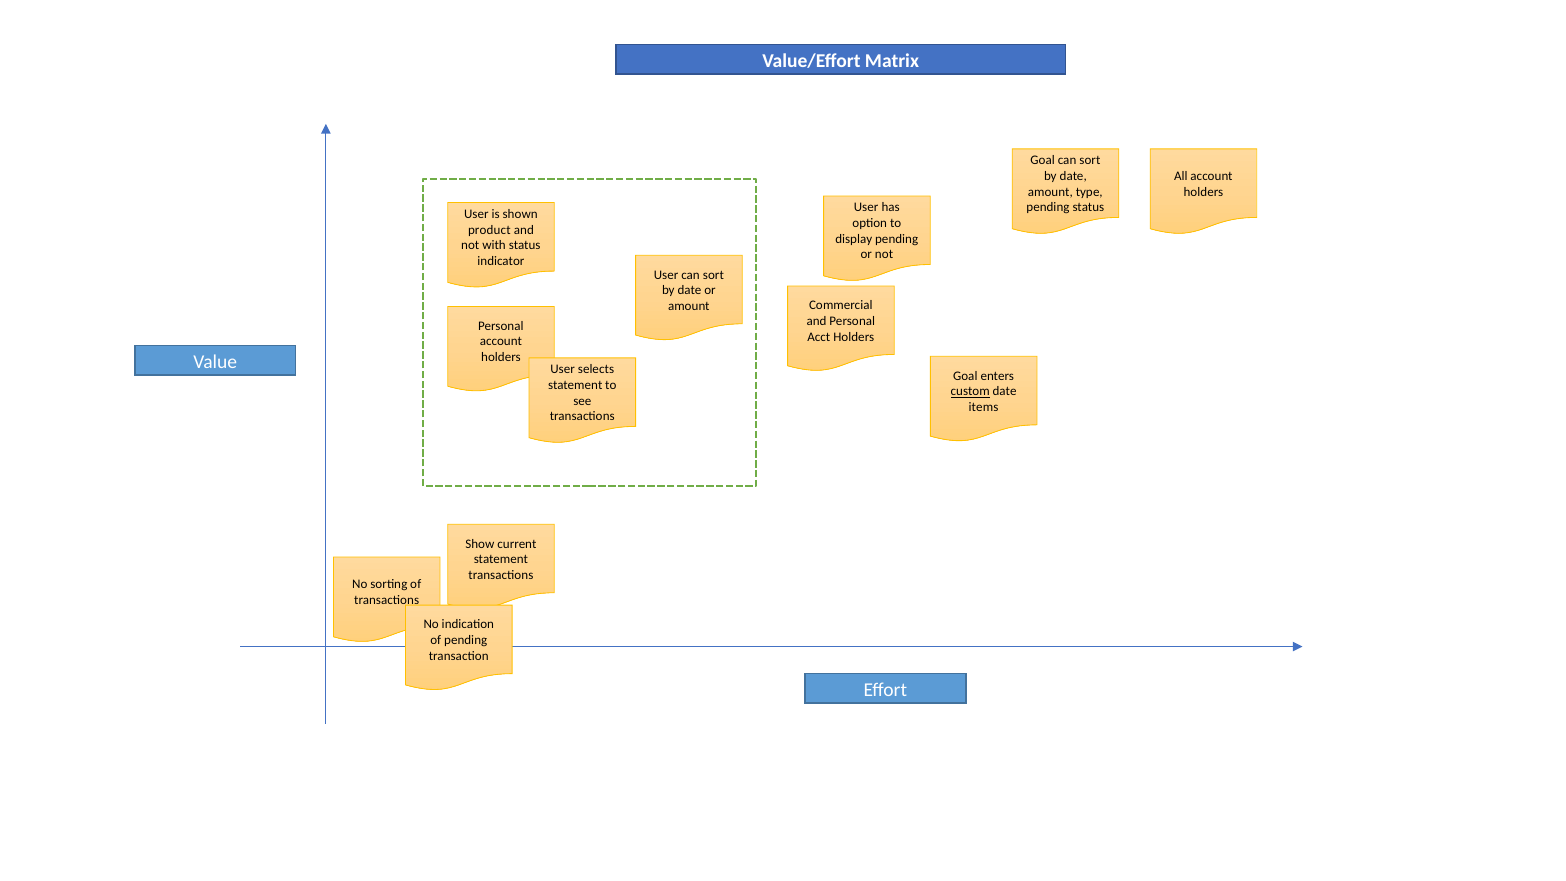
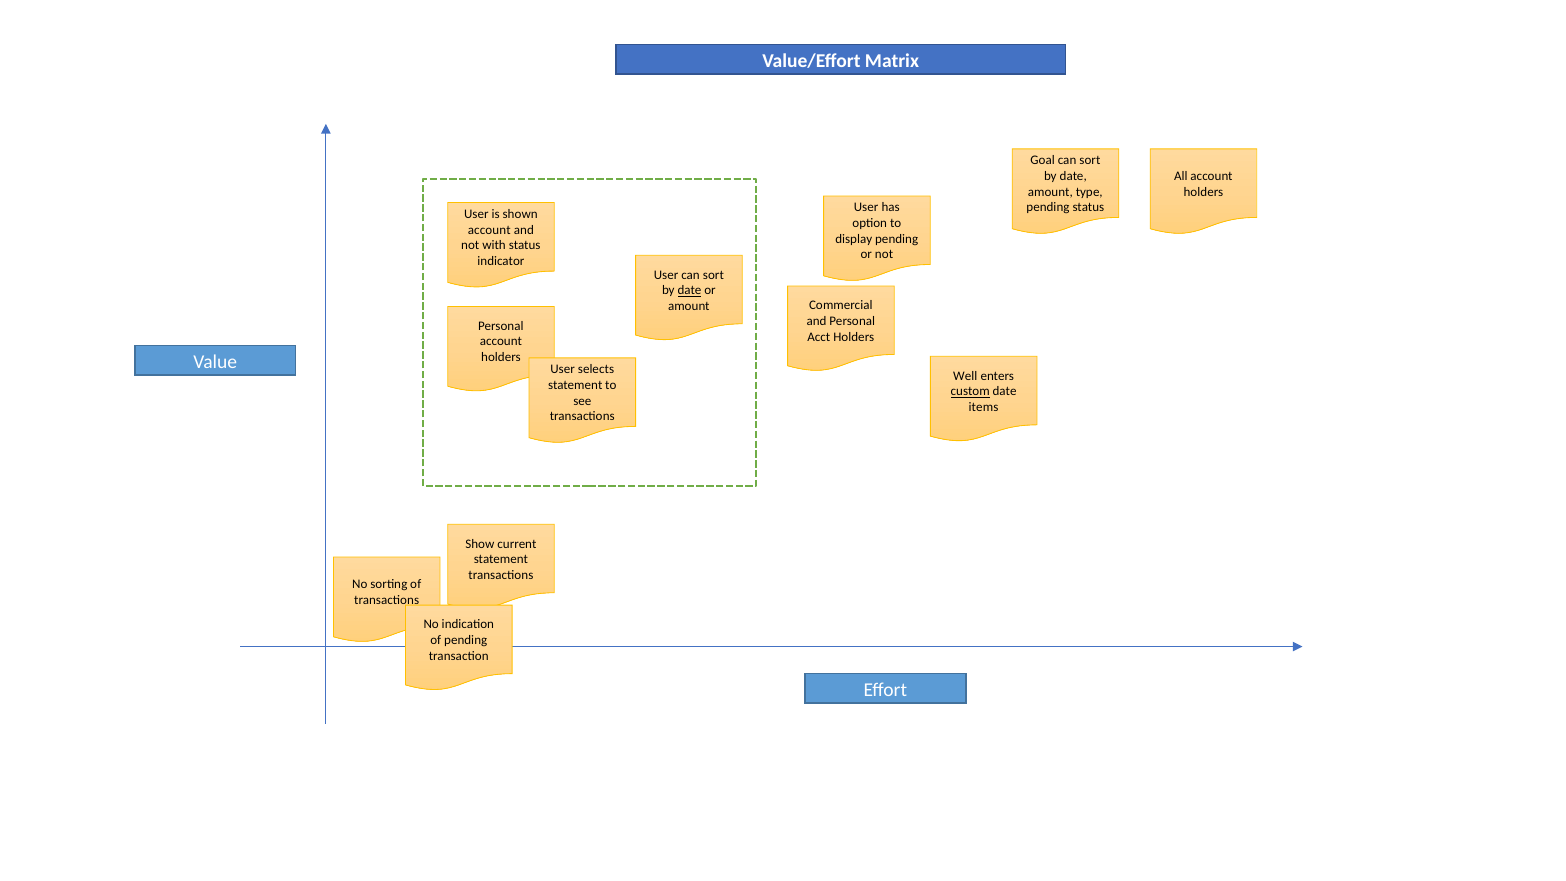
product at (489, 230): product -> account
date at (690, 290) underline: none -> present
Goal at (965, 376): Goal -> Well
